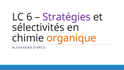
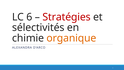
Stratégies colour: purple -> red
